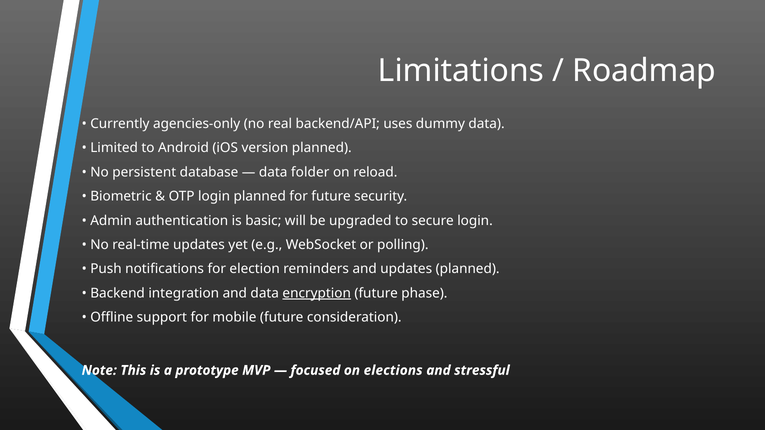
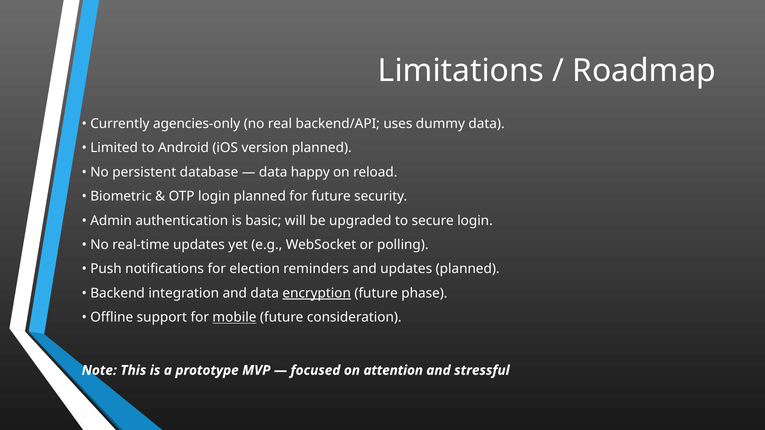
folder: folder -> happy
mobile underline: none -> present
elections: elections -> attention
